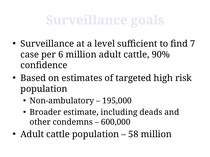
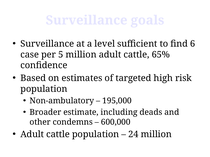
7: 7 -> 6
6: 6 -> 5
90%: 90% -> 65%
58: 58 -> 24
